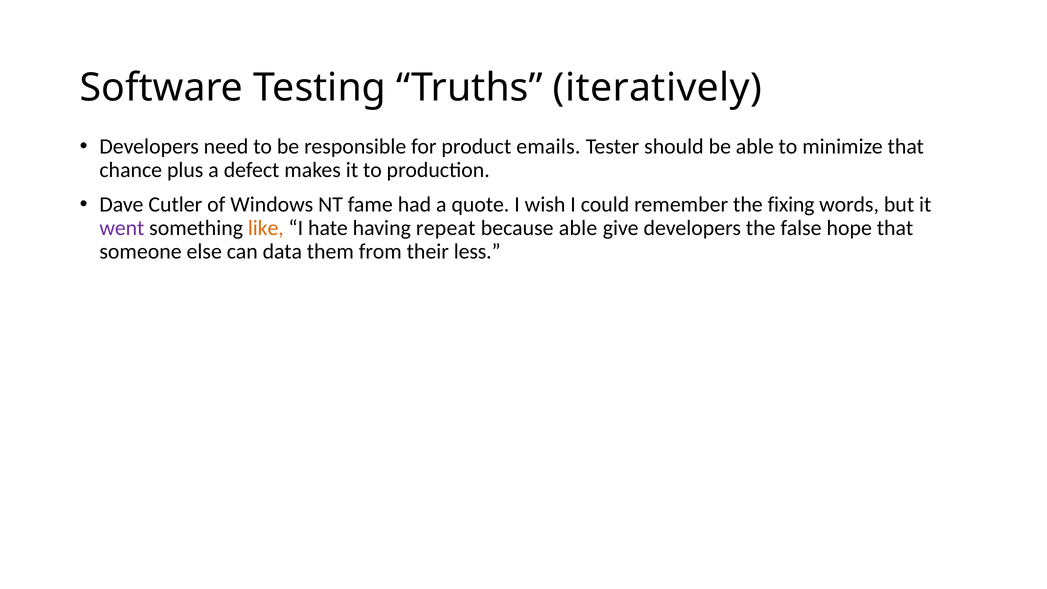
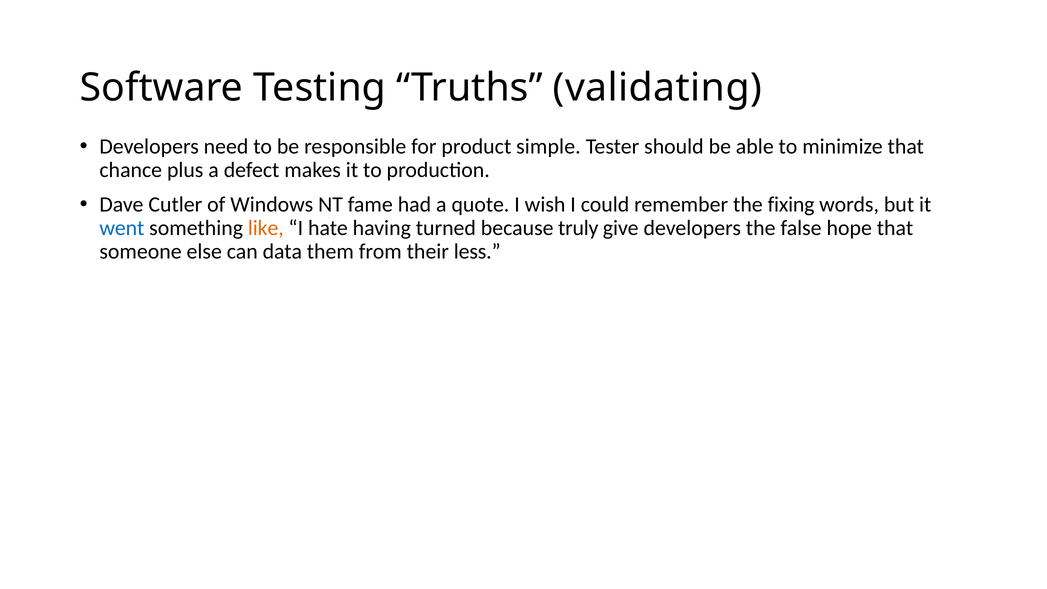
iteratively: iteratively -> validating
emails: emails -> simple
went colour: purple -> blue
repeat: repeat -> turned
because able: able -> truly
